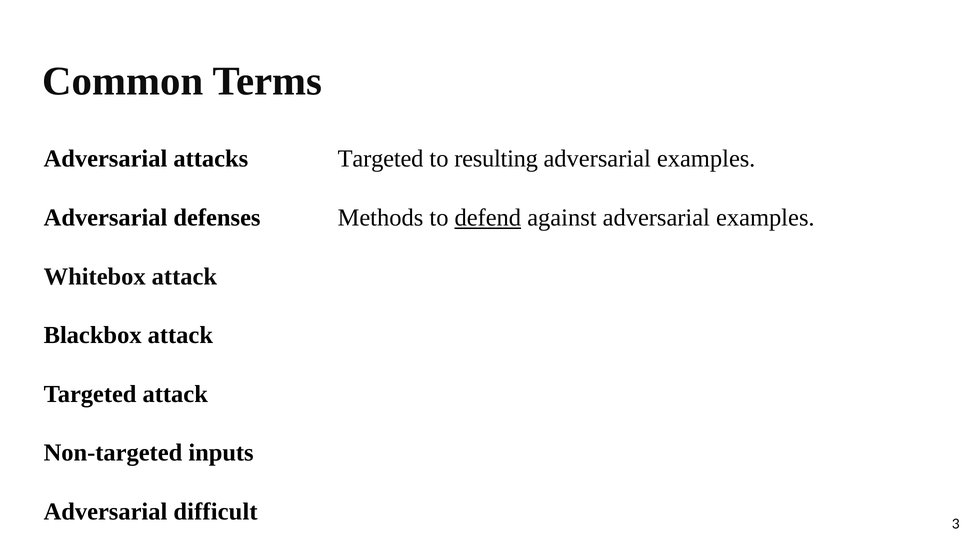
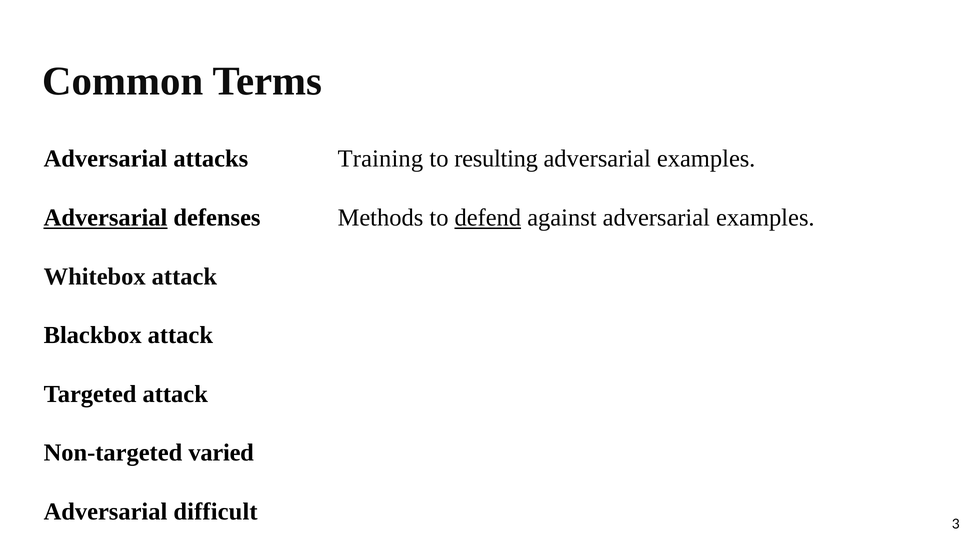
attacks Targeted: Targeted -> Training
Adversarial at (106, 218) underline: none -> present
inputs: inputs -> varied
